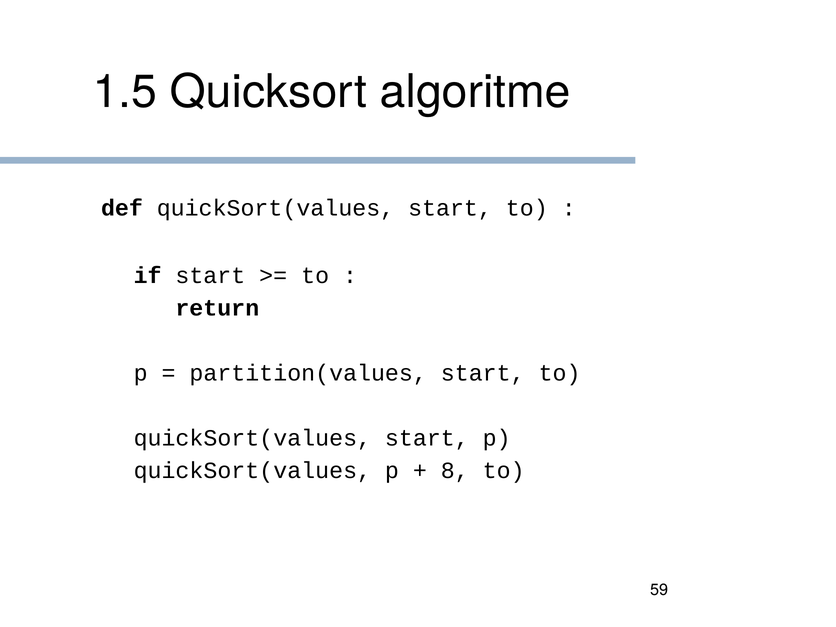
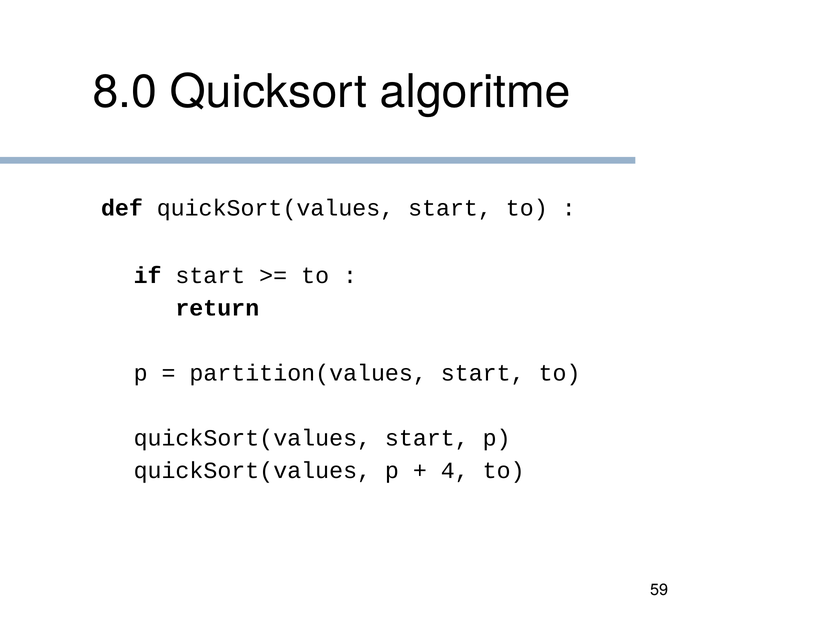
1.5: 1.5 -> 8.0
8: 8 -> 4
